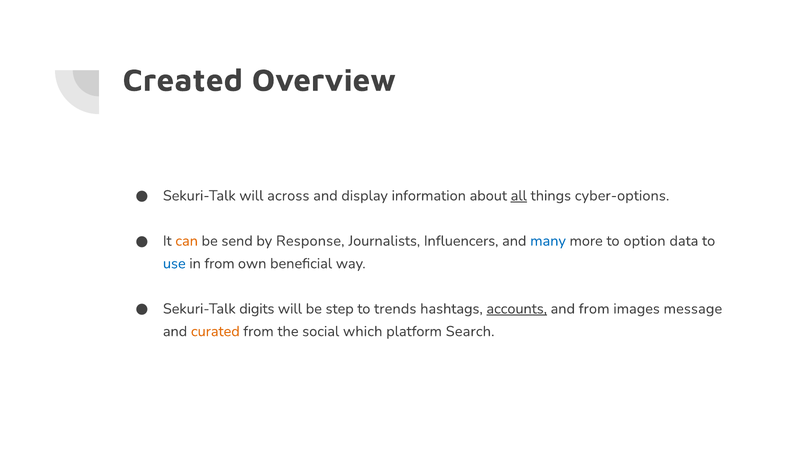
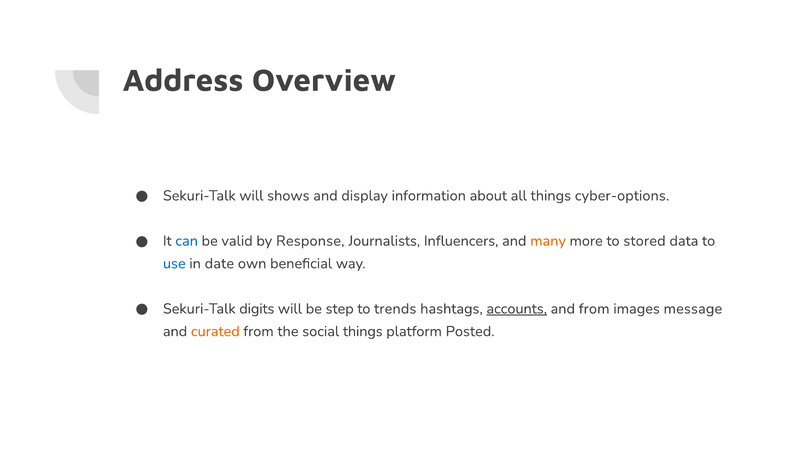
Created: Created -> Address
across: across -> shows
all underline: present -> none
can colour: orange -> blue
send: send -> valid
many colour: blue -> orange
option: option -> stored
in from: from -> date
social which: which -> things
Search: Search -> Posted
